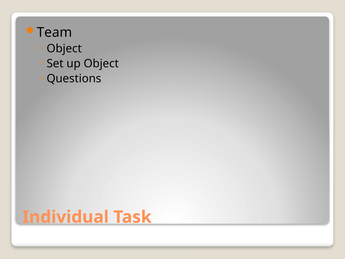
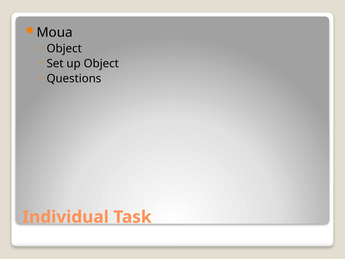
Team: Team -> Moua
